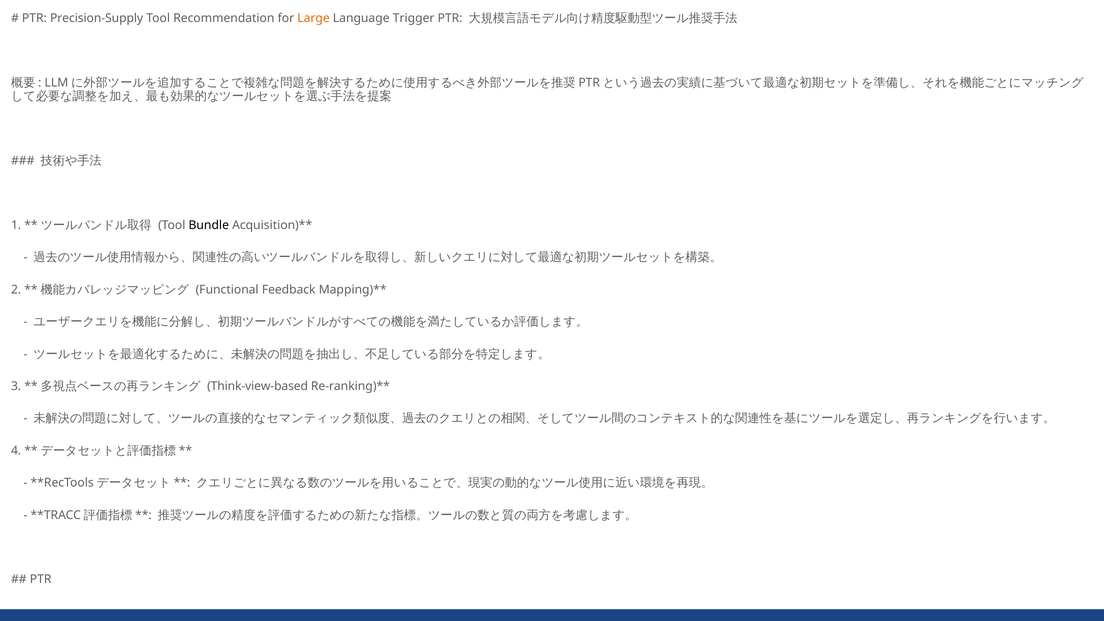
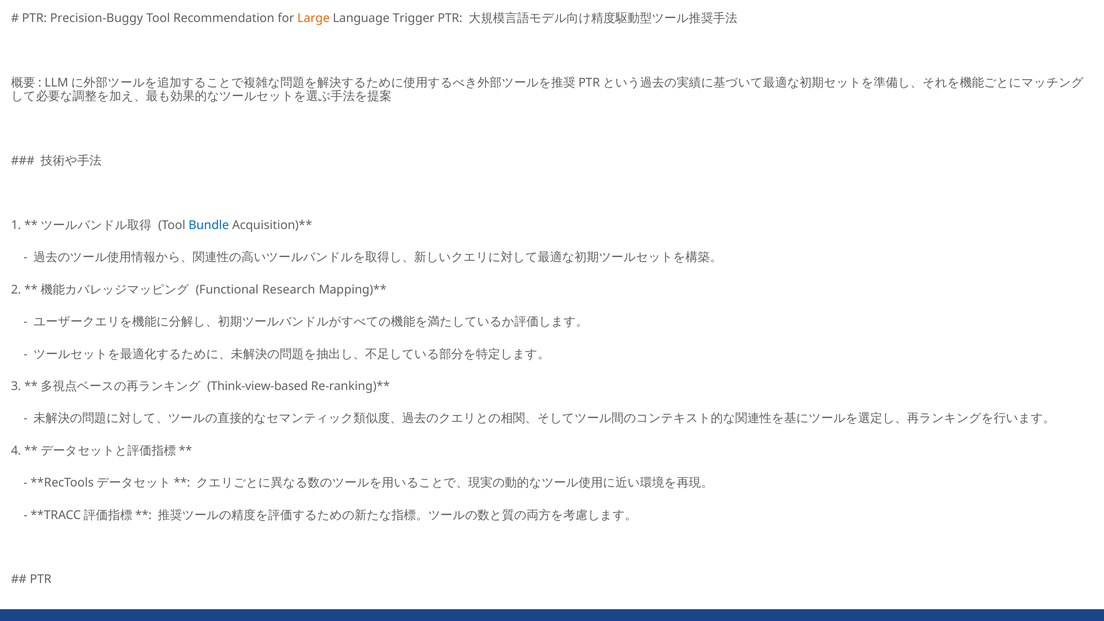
Precision-Supply: Precision-Supply -> Precision-Buggy
Bundle at (209, 225) colour: black -> blue
Feedback: Feedback -> Research
